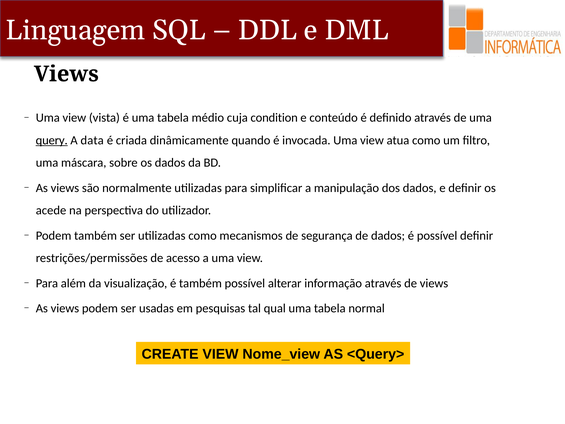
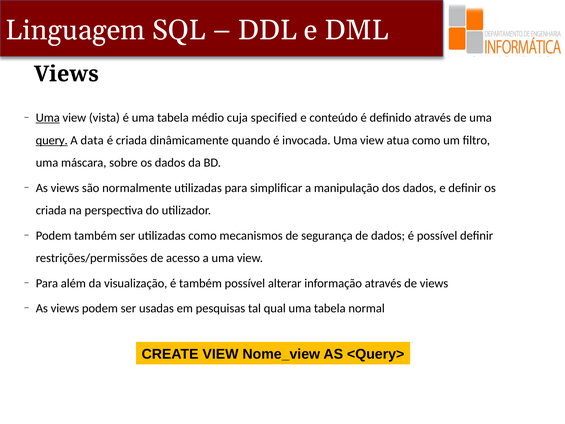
Uma at (48, 118) underline: none -> present
condition: condition -> specified
acede at (51, 210): acede -> criada
